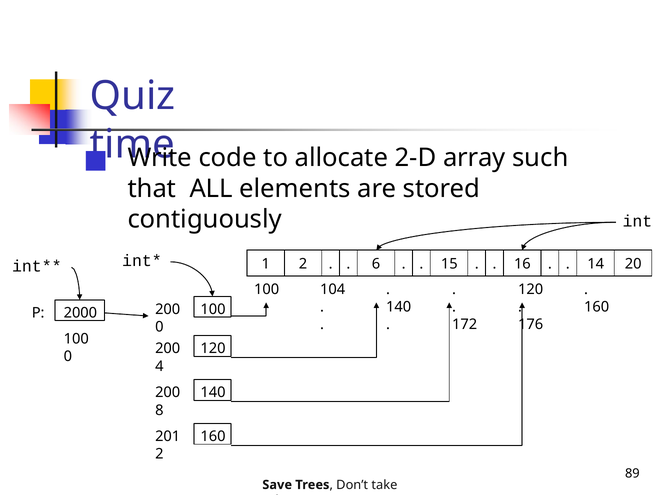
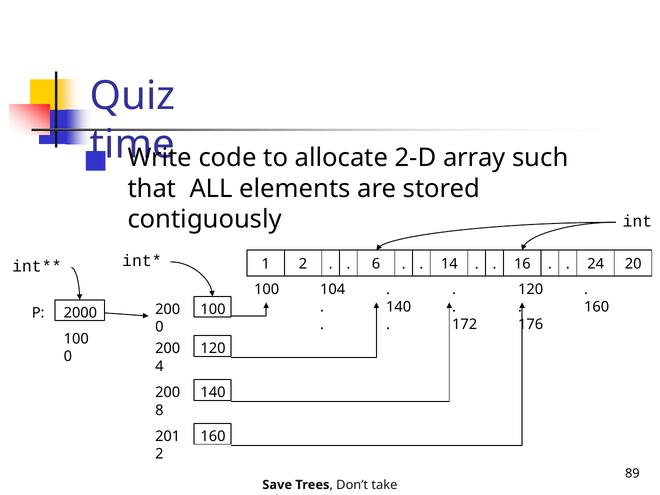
15: 15 -> 14
14: 14 -> 24
